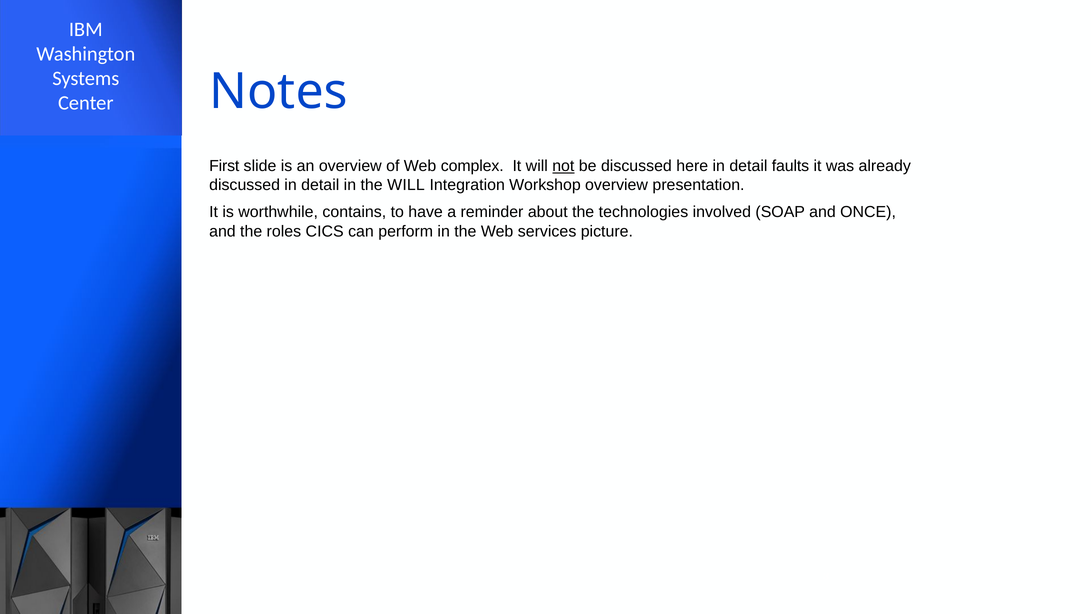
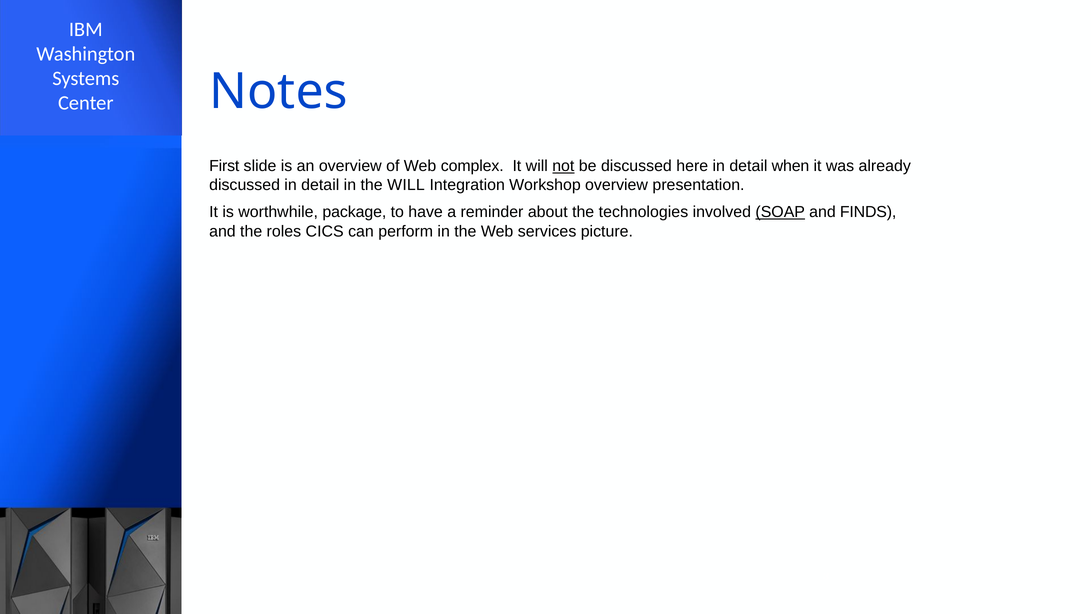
faults: faults -> when
contains: contains -> package
SOAP underline: none -> present
ONCE: ONCE -> FINDS
